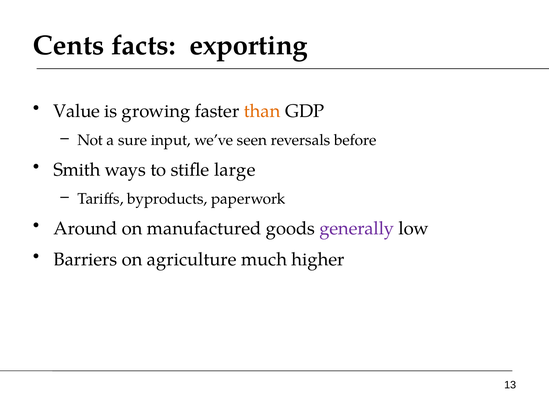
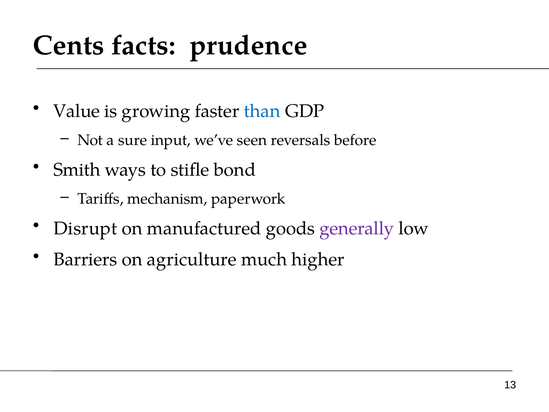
exporting: exporting -> prudence
than colour: orange -> blue
large: large -> bond
byproducts: byproducts -> mechanism
Around: Around -> Disrupt
